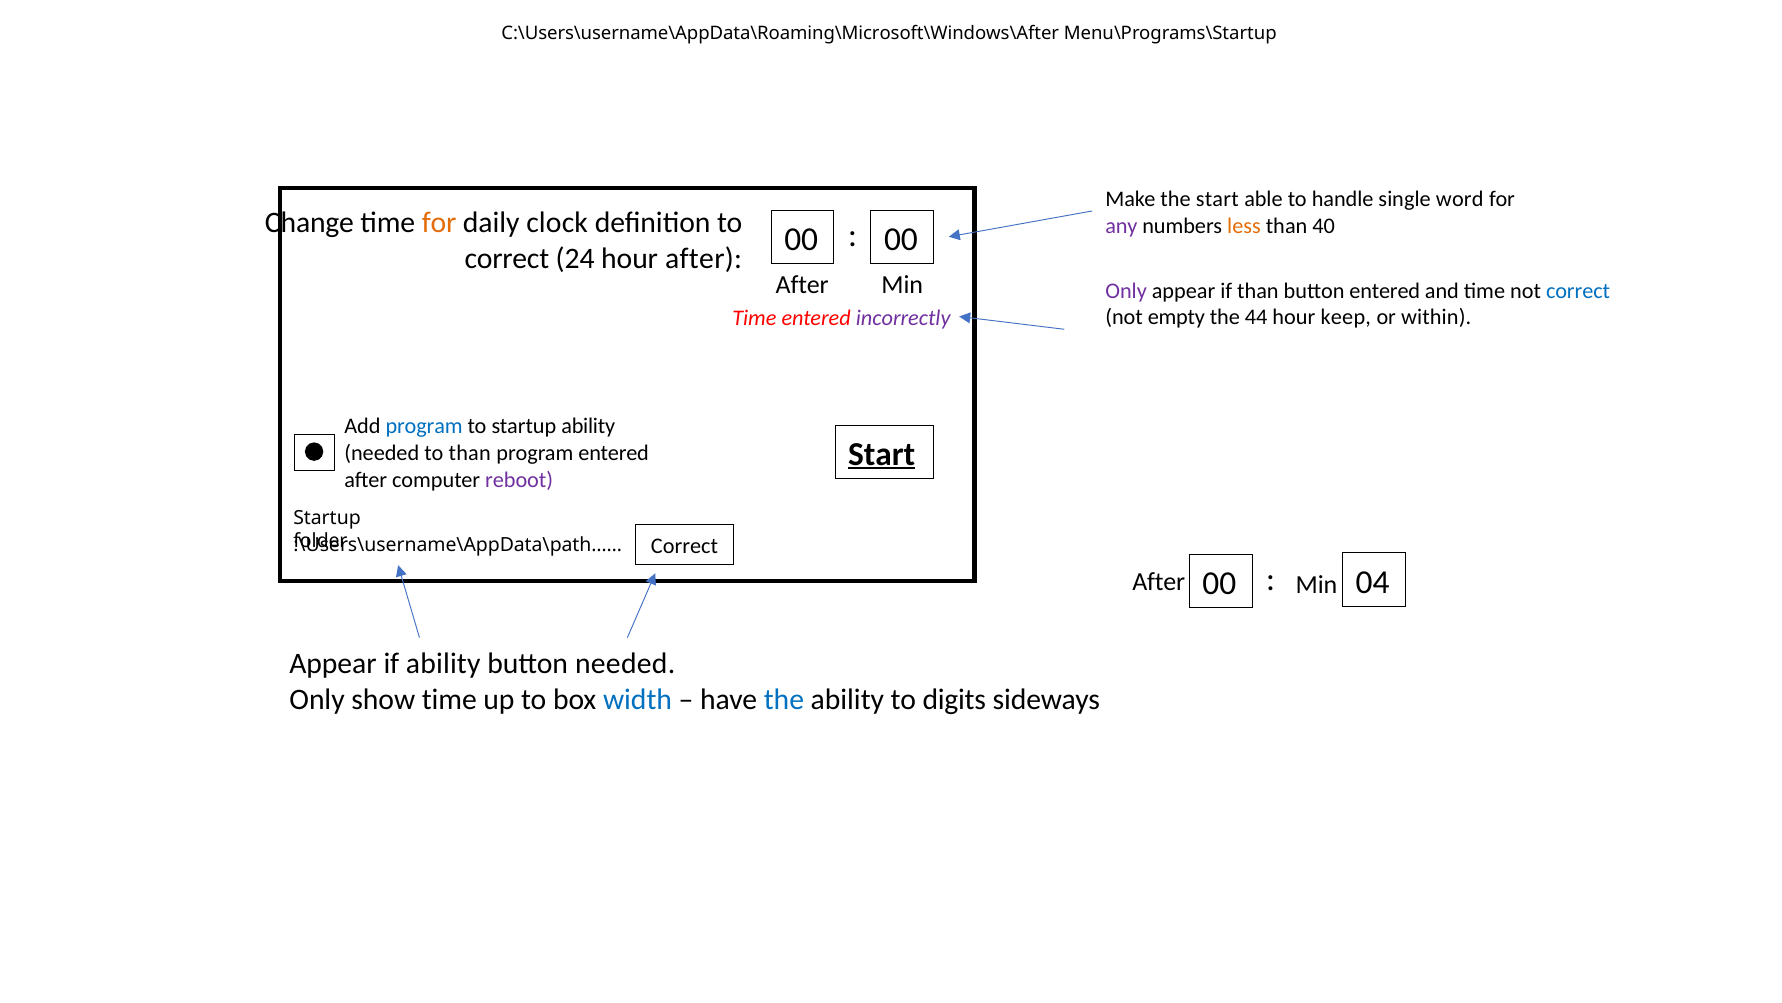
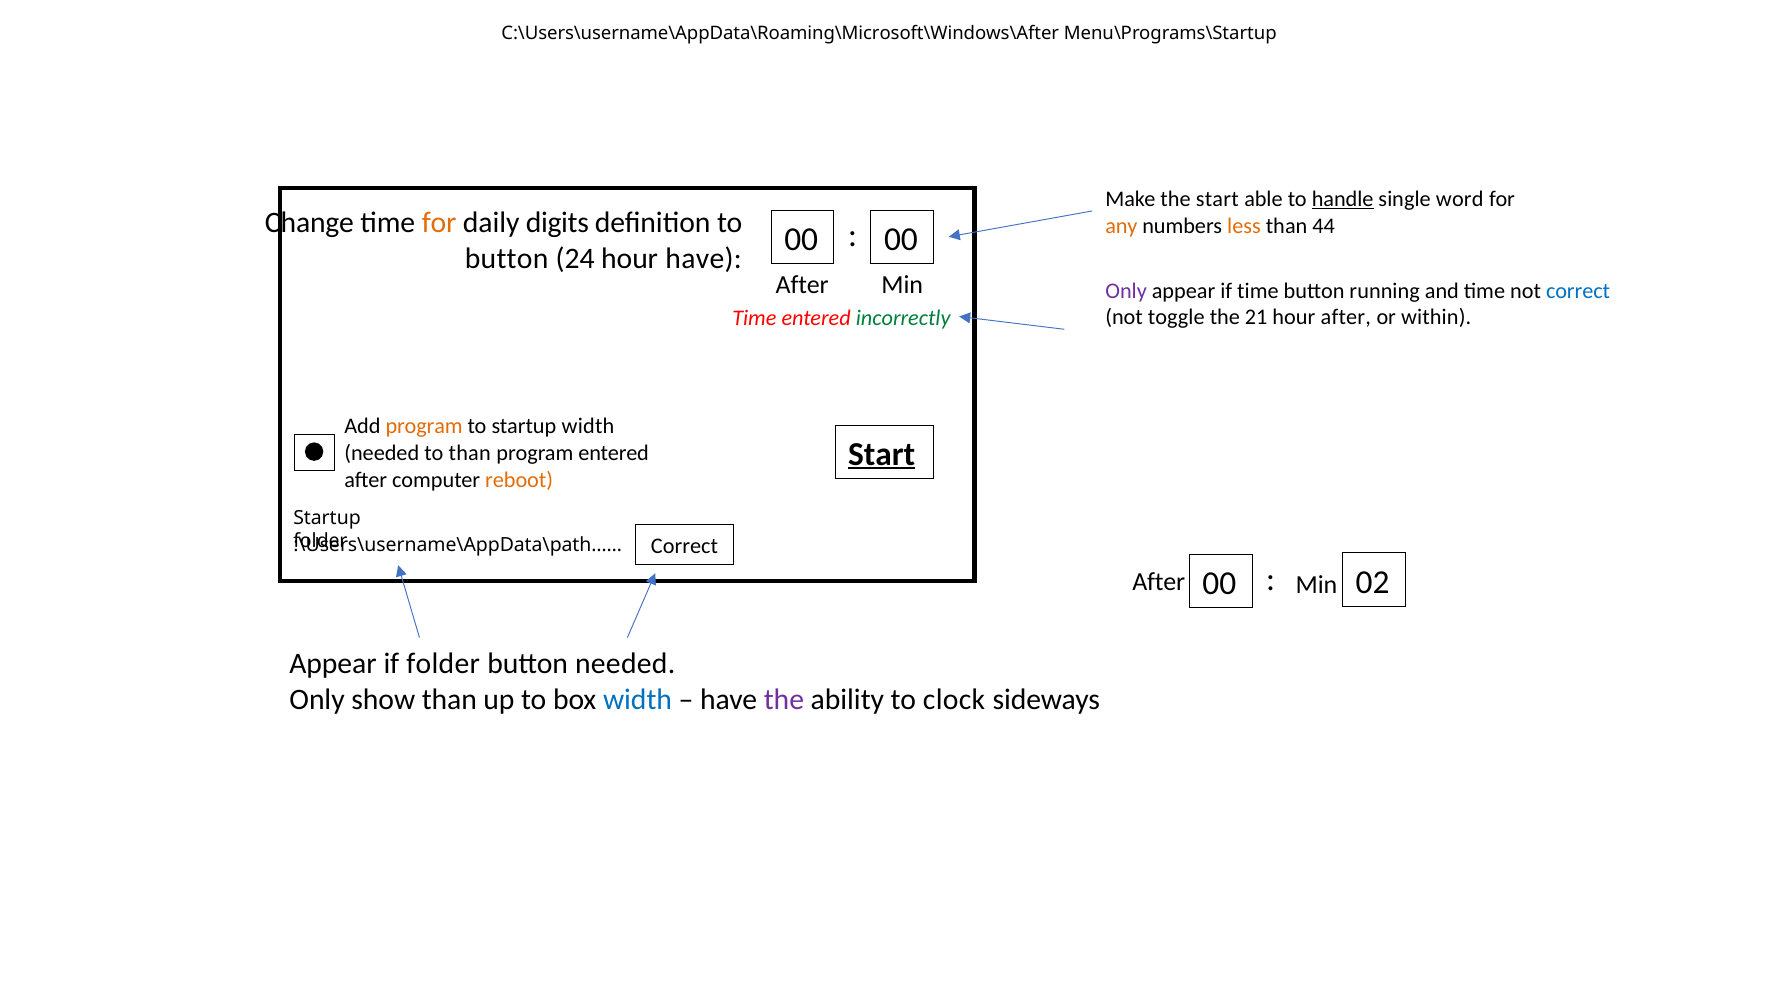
handle underline: none -> present
clock: clock -> digits
any colour: purple -> orange
40: 40 -> 44
correct at (507, 259): correct -> button
hour after: after -> have
if than: than -> time
button entered: entered -> running
empty: empty -> toggle
44: 44 -> 21
hour keep: keep -> after
incorrectly colour: purple -> green
program at (424, 426) colour: blue -> orange
startup ability: ability -> width
reboot colour: purple -> orange
04: 04 -> 02
if ability: ability -> folder
show time: time -> than
the at (784, 699) colour: blue -> purple
digits: digits -> clock
